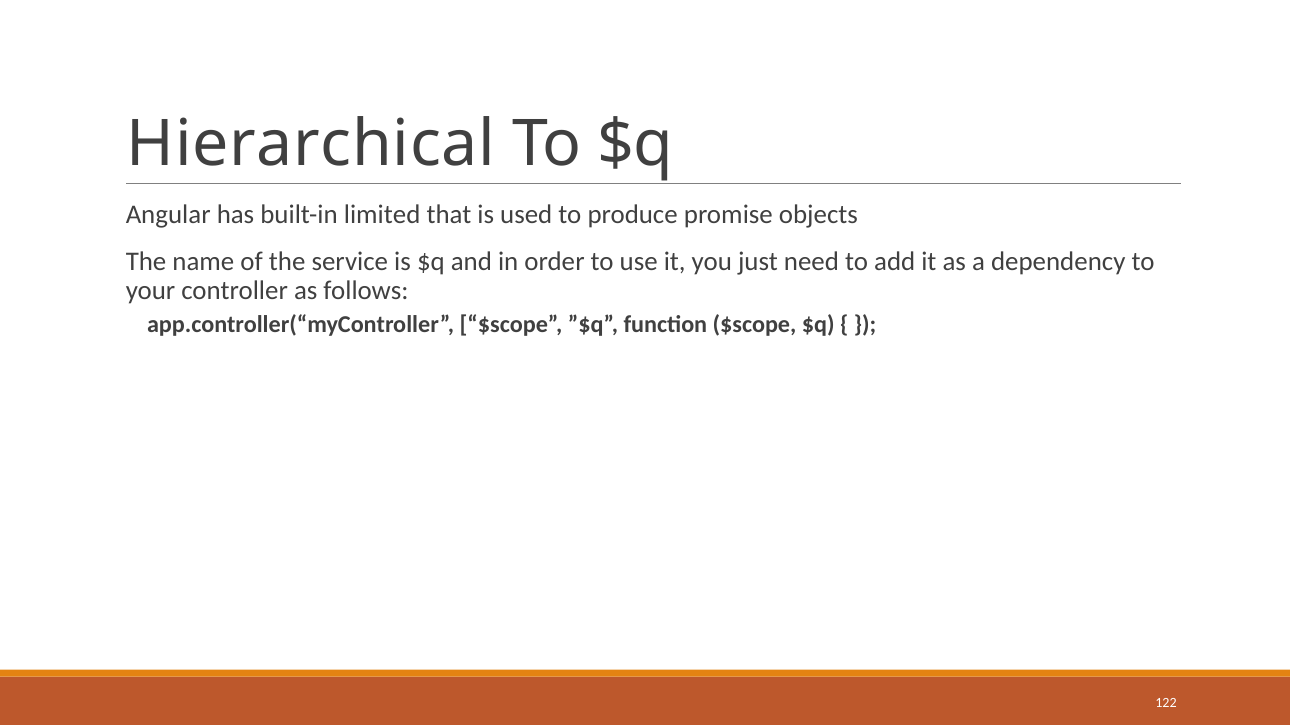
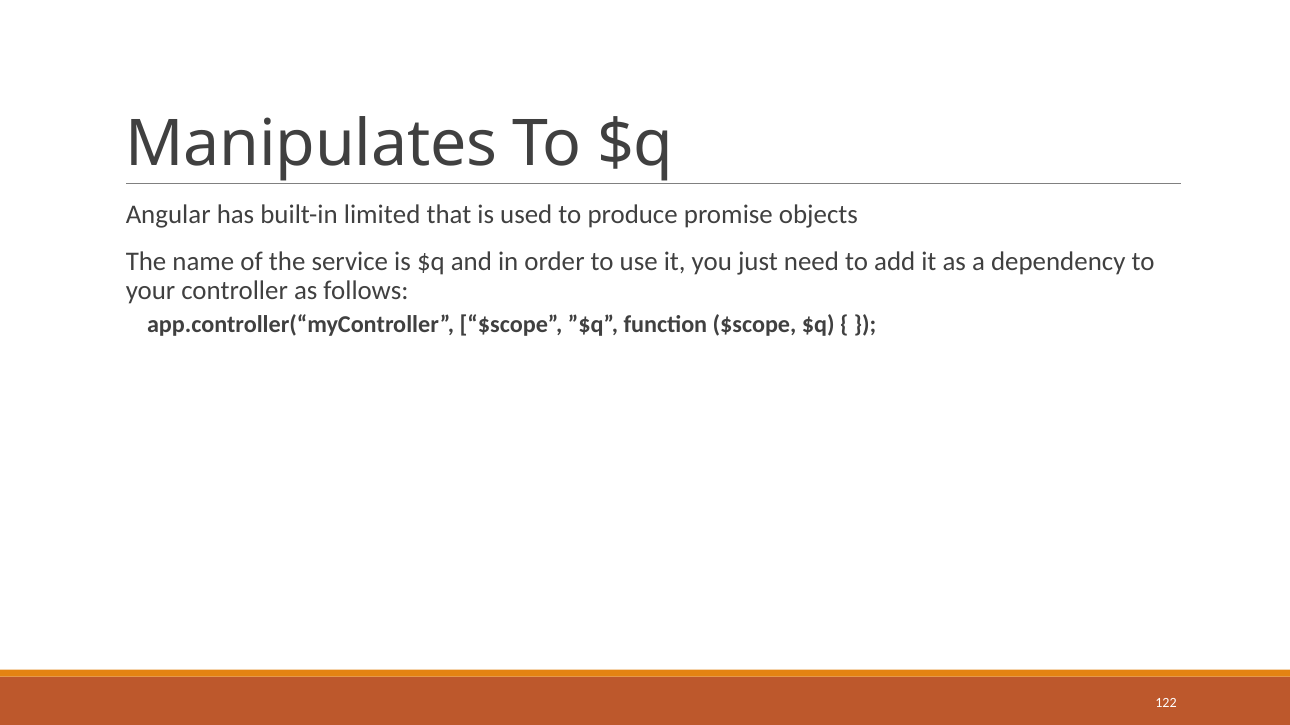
Hierarchical: Hierarchical -> Manipulates
